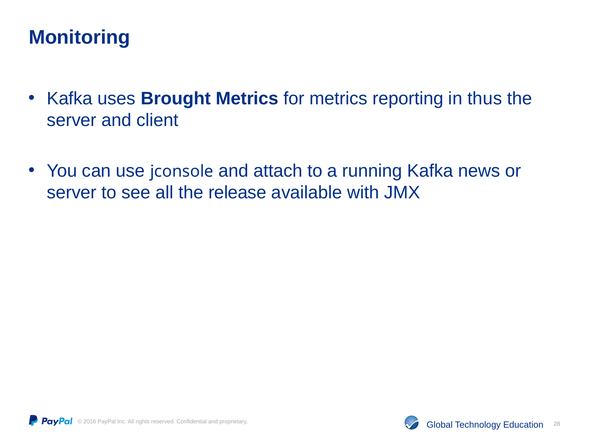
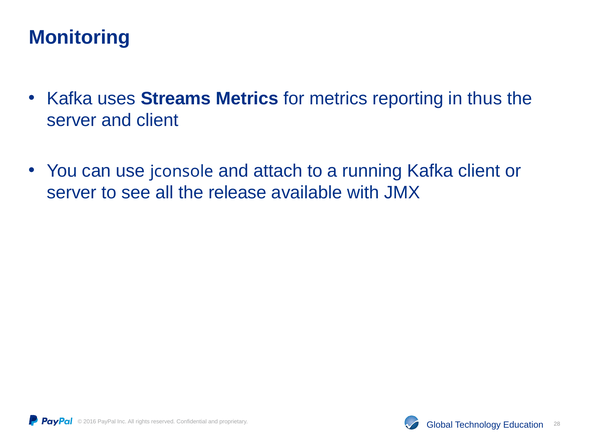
Brought: Brought -> Streams
Kafka news: news -> client
